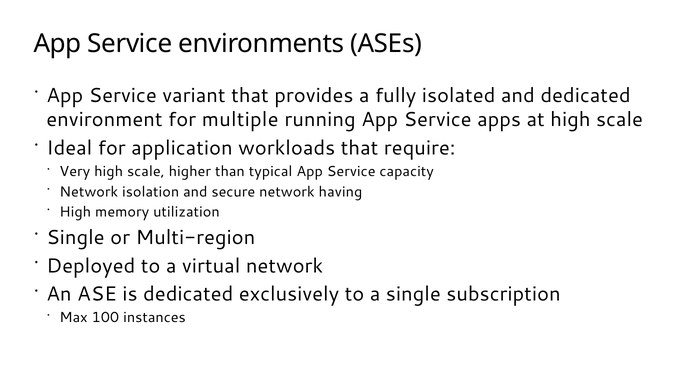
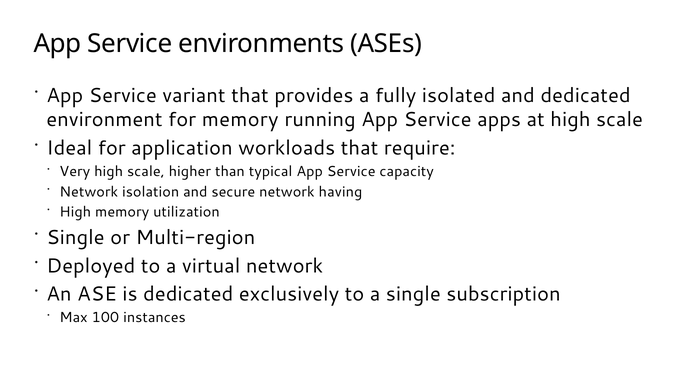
for multiple: multiple -> memory
